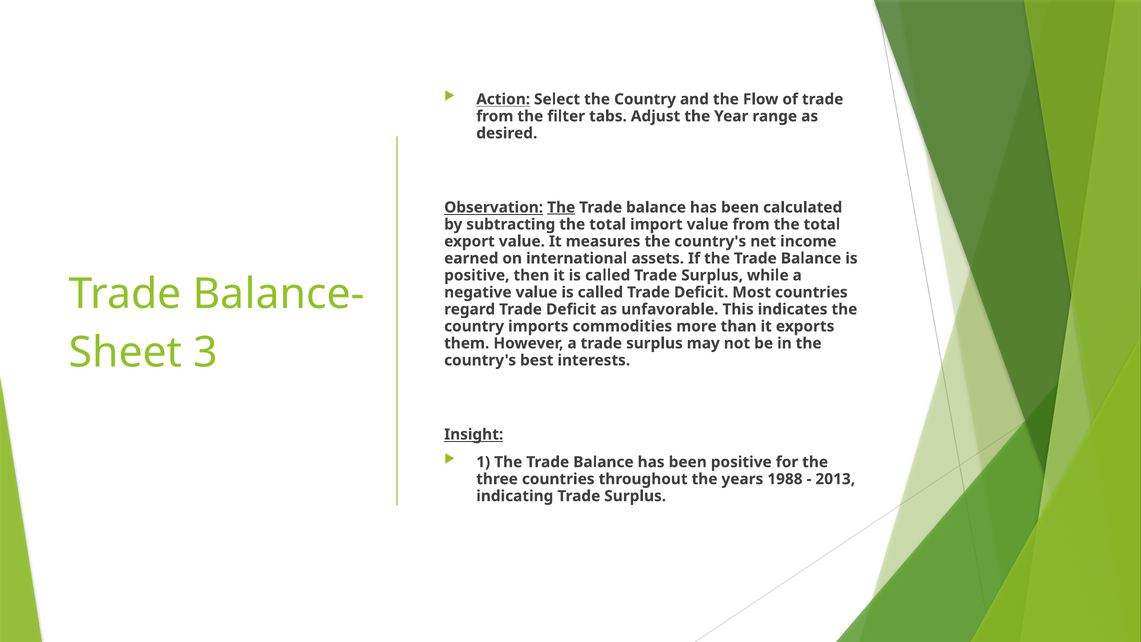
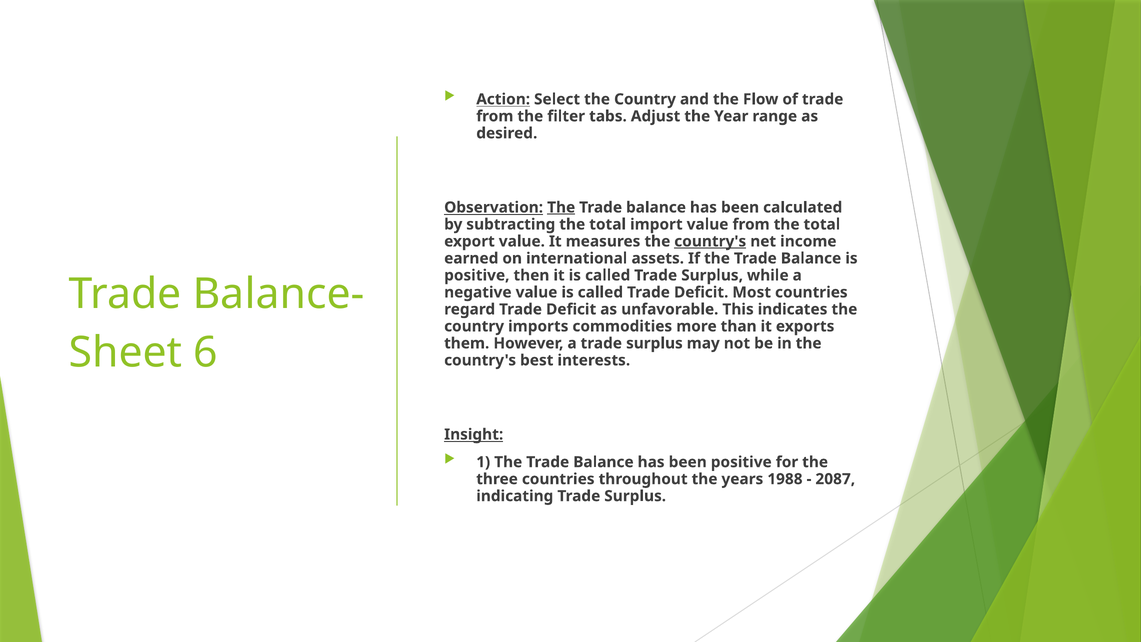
country's at (710, 241) underline: none -> present
3: 3 -> 6
2013: 2013 -> 2087
